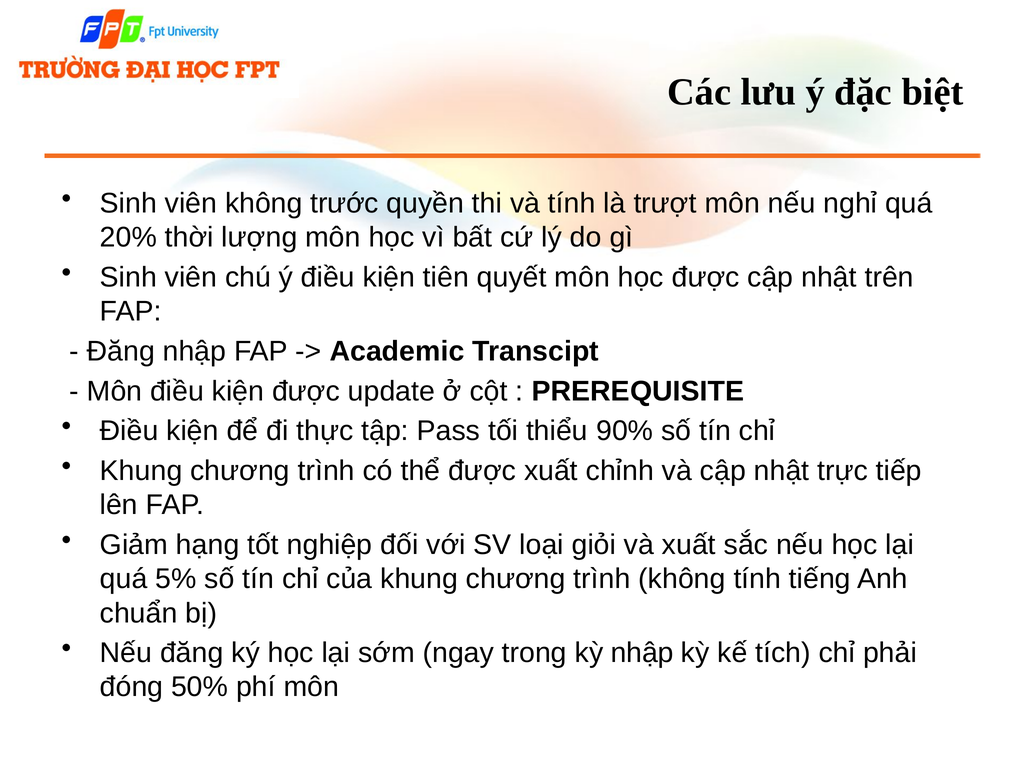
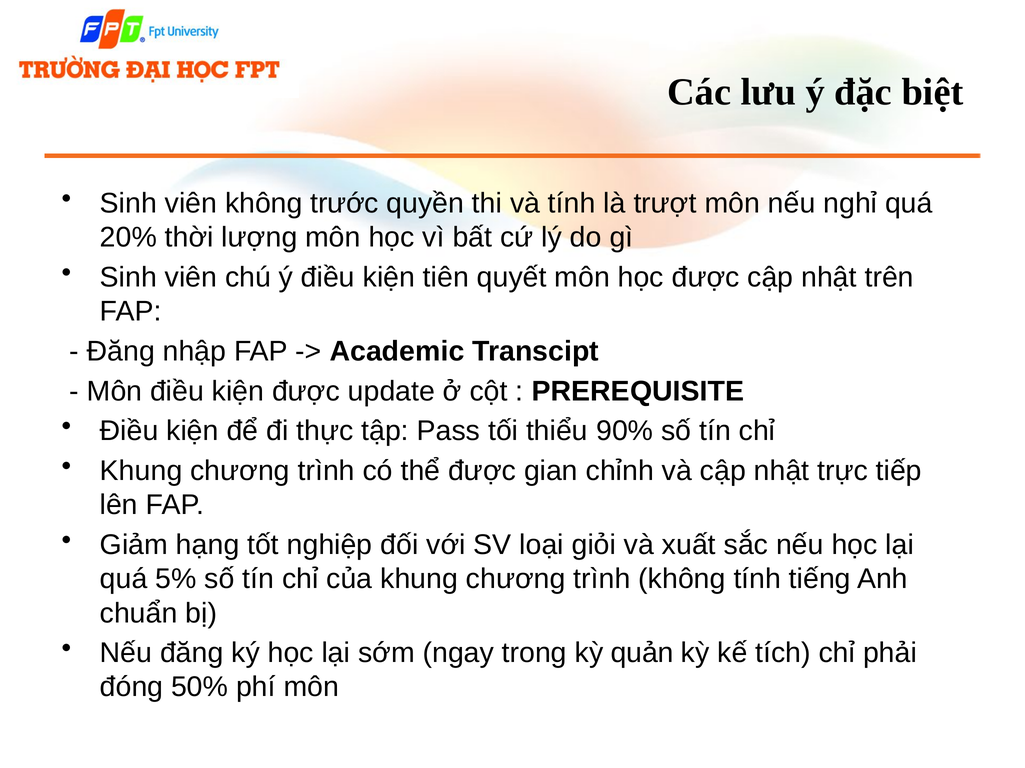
được xuất: xuất -> gian
kỳ nhập: nhập -> quản
